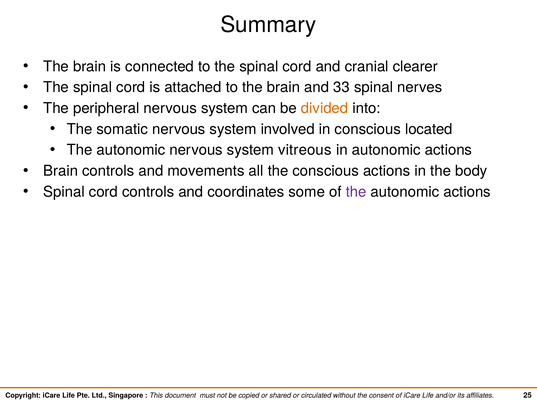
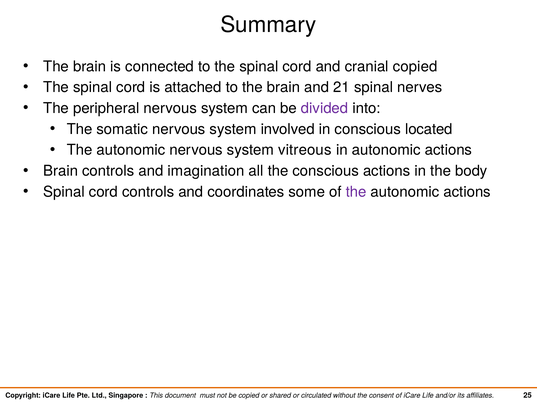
cranial clearer: clearer -> copied
33: 33 -> 21
divided colour: orange -> purple
movements: movements -> imagination
